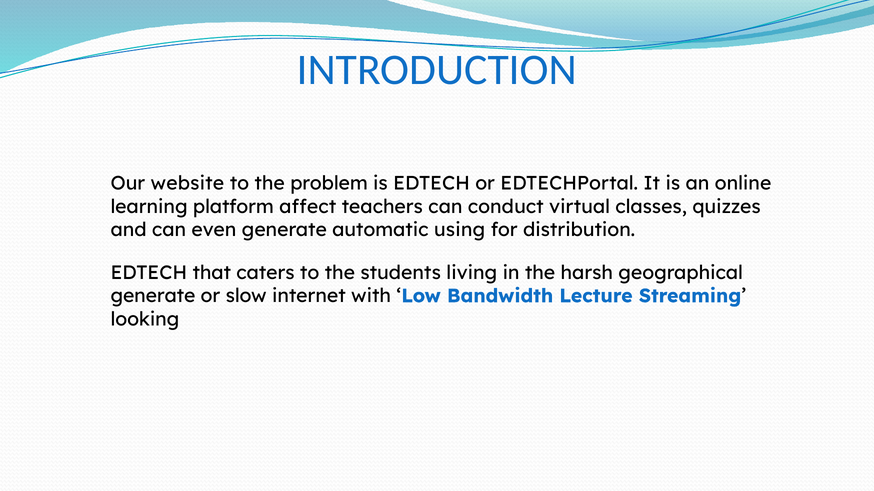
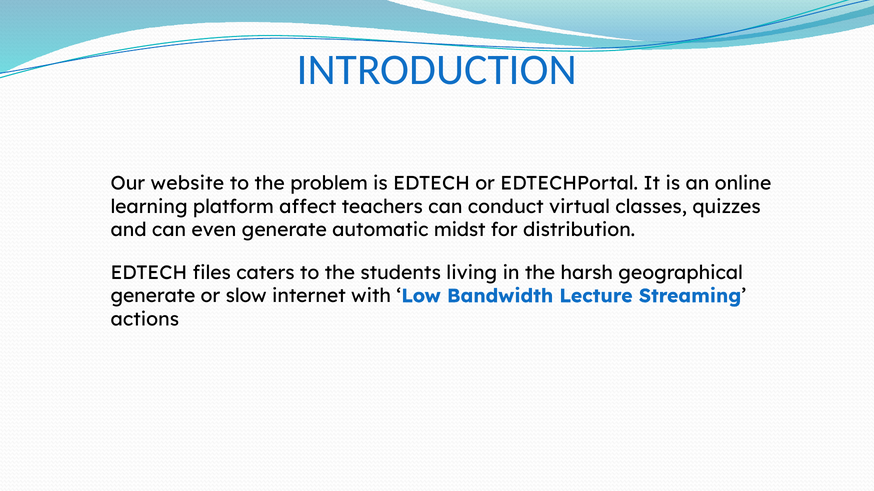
using: using -> midst
that: that -> files
looking: looking -> actions
